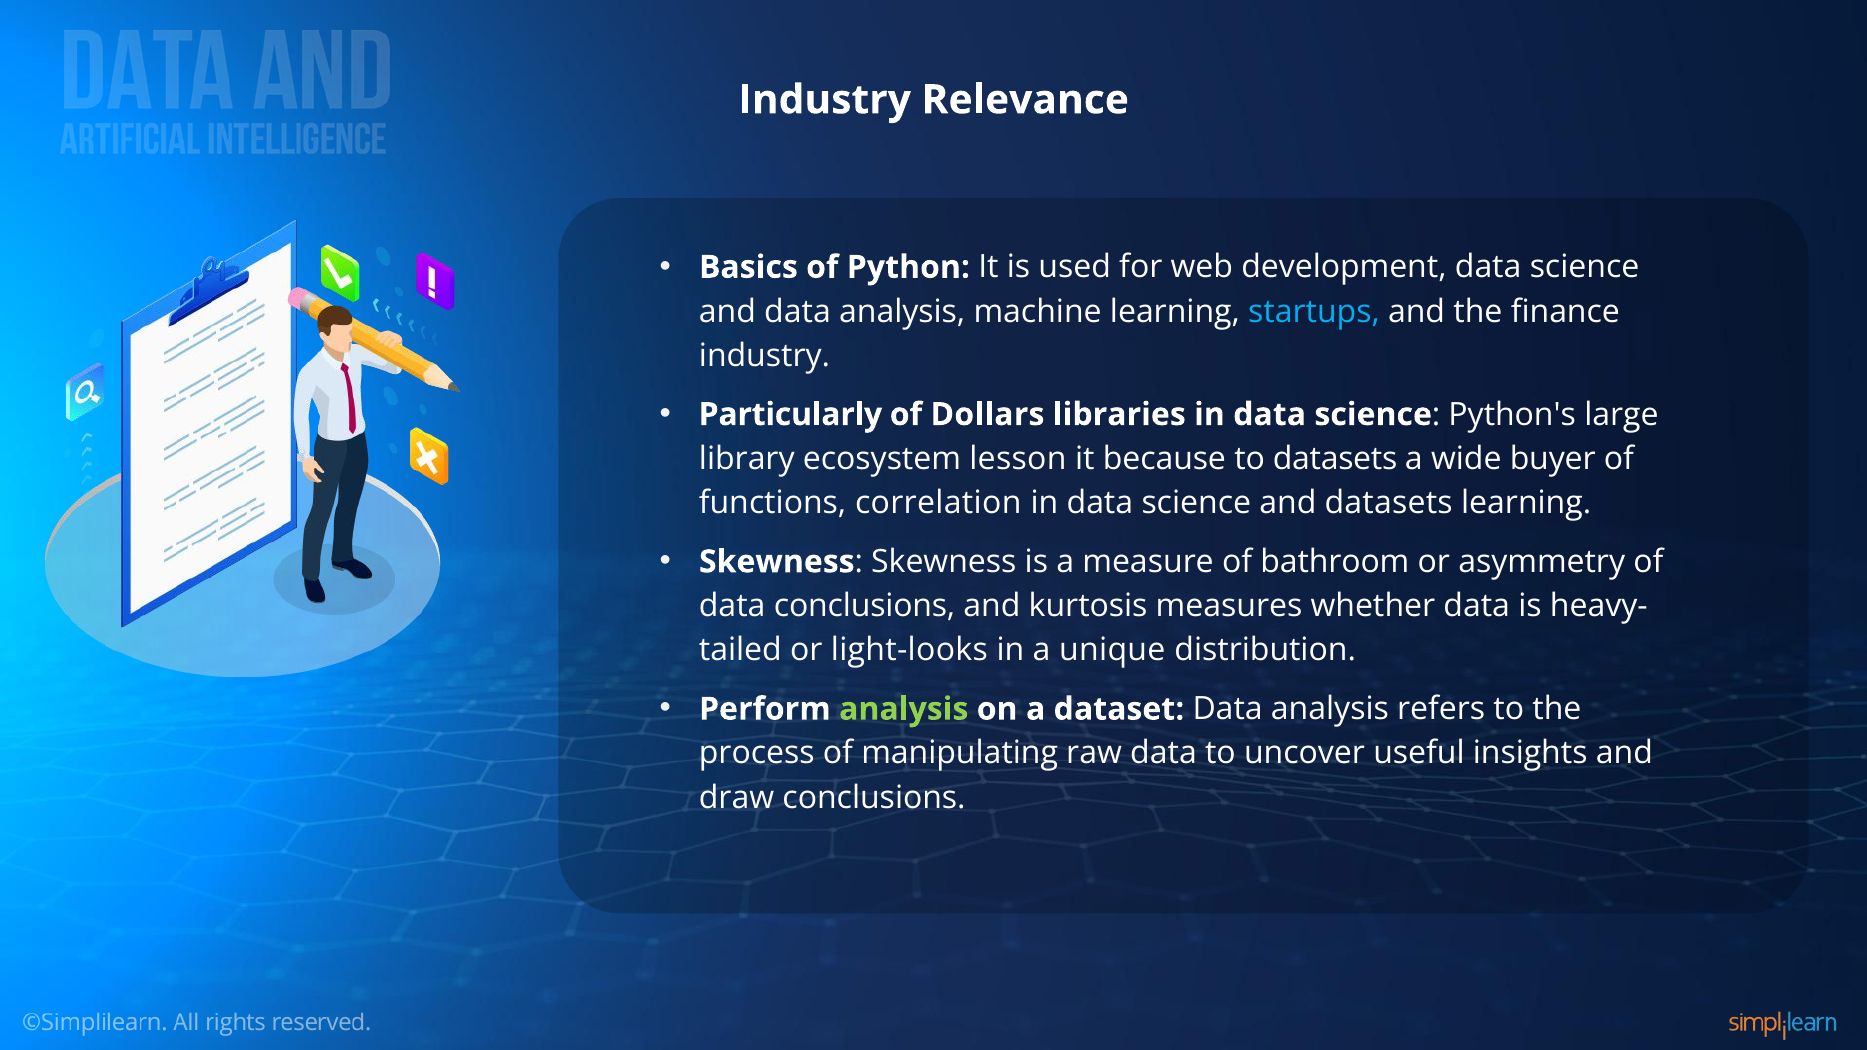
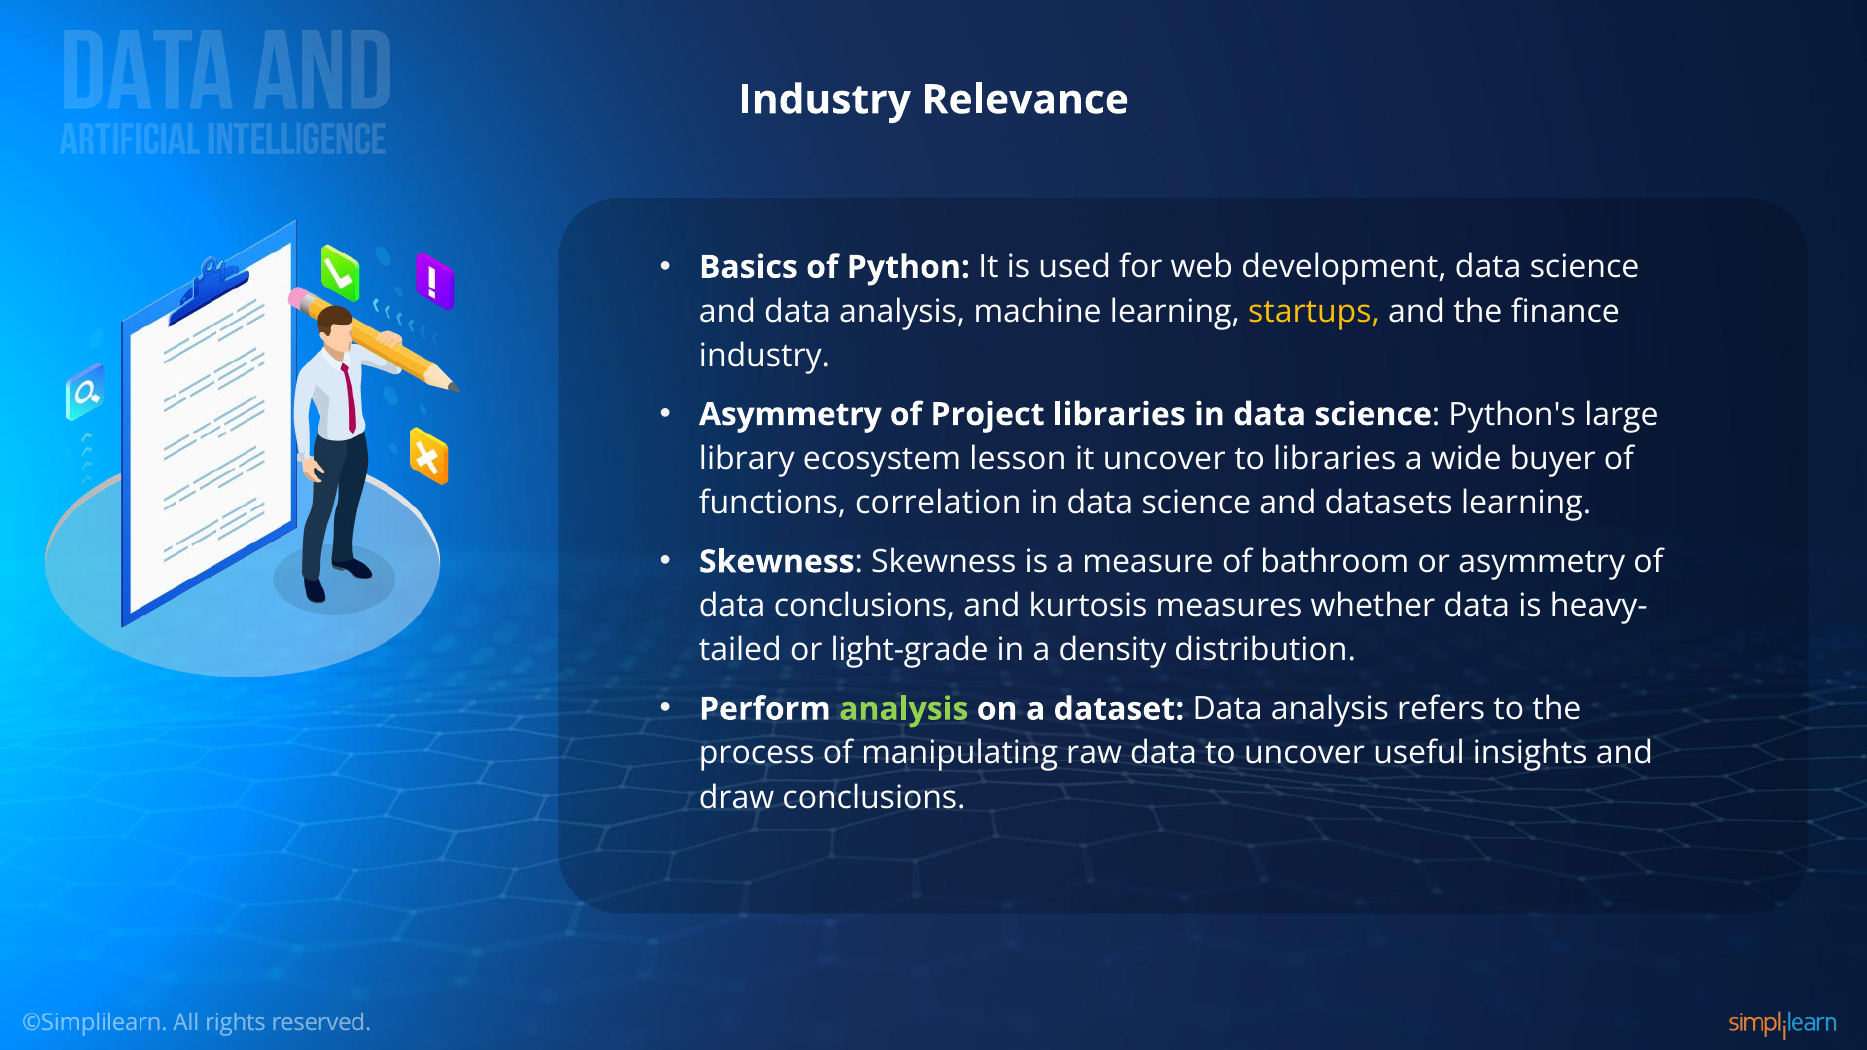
startups colour: light blue -> yellow
Particularly at (790, 415): Particularly -> Asymmetry
Dollars: Dollars -> Project
it because: because -> uncover
to datasets: datasets -> libraries
light-looks: light-looks -> light-grade
unique: unique -> density
